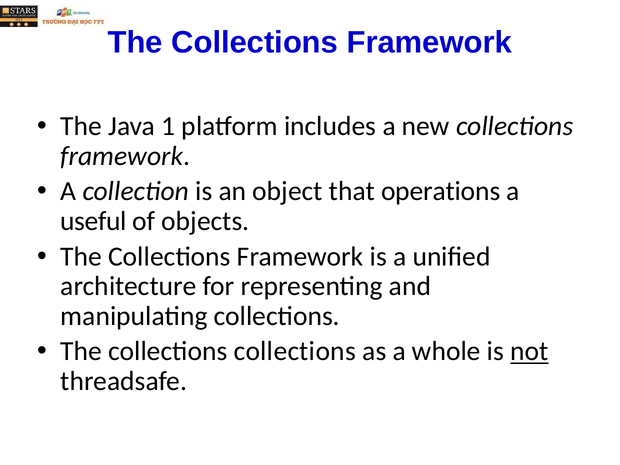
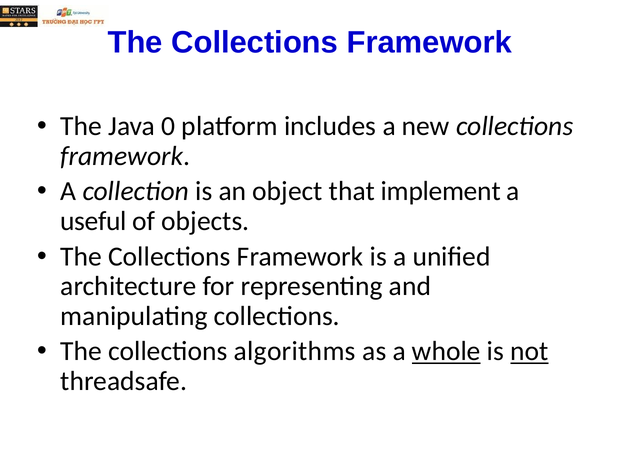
1: 1 -> 0
operations: operations -> implement
collections collections: collections -> algorithms
whole underline: none -> present
